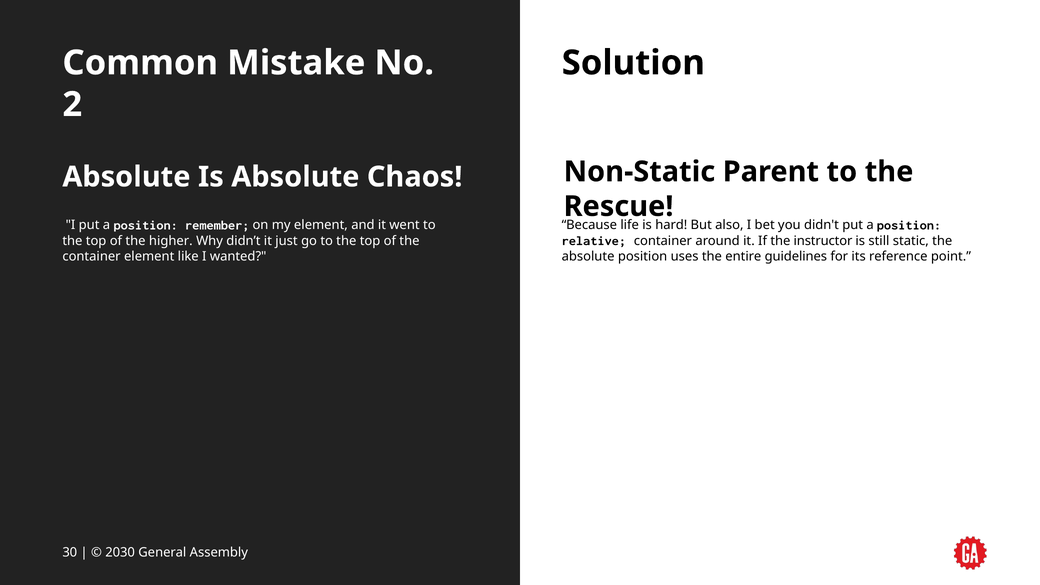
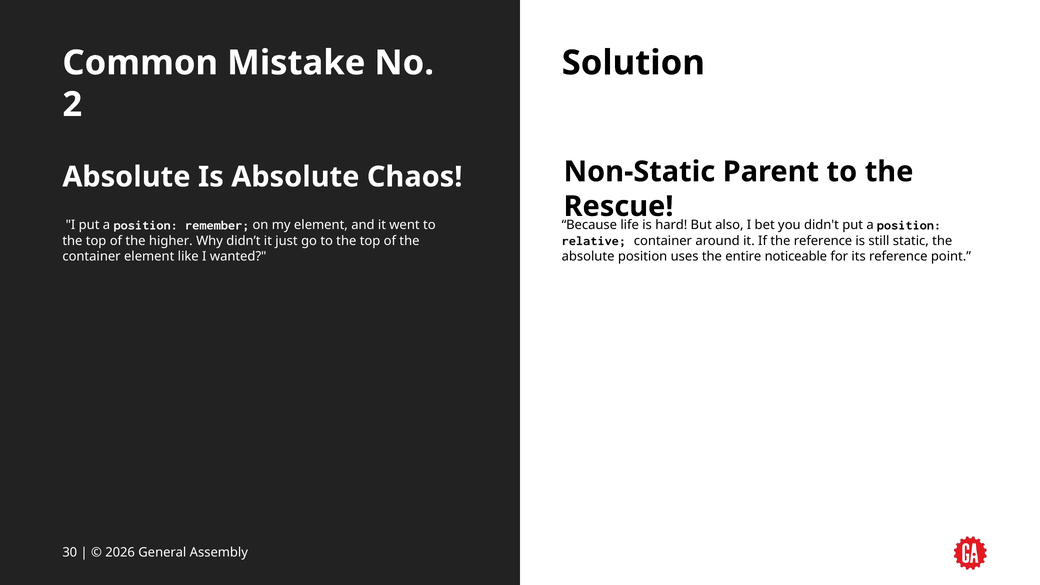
the instructor: instructor -> reference
guidelines: guidelines -> noticeable
2030: 2030 -> 2026
